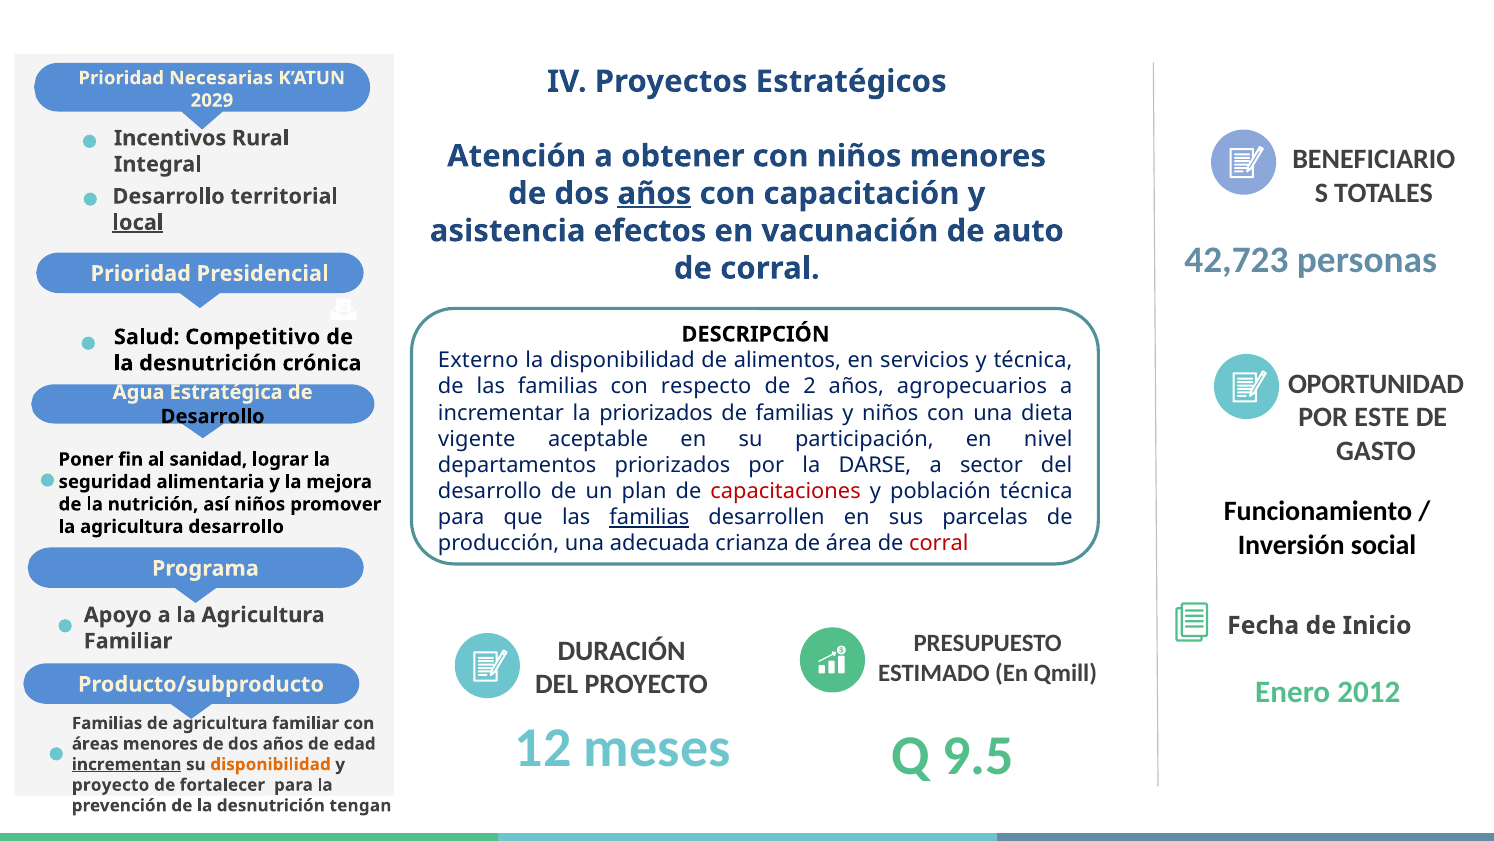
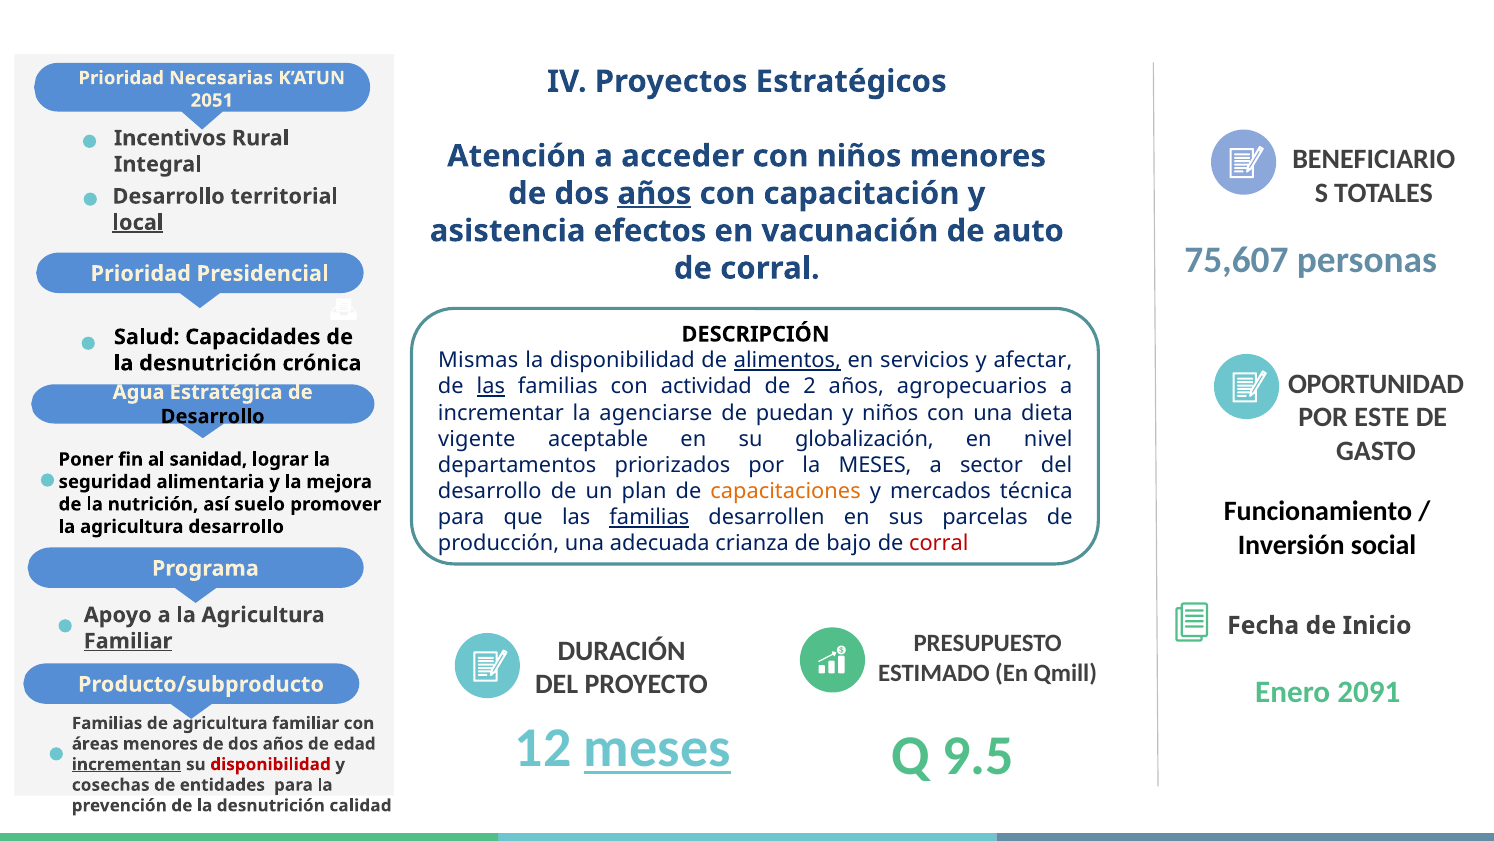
2029: 2029 -> 2051
obtener: obtener -> acceder
42,723: 42,723 -> 75,607
Competitivo: Competitivo -> Capacidades
Externo: Externo -> Mismas
alimentos underline: none -> present
y técnica: técnica -> afectar
las at (491, 386) underline: none -> present
respecto: respecto -> actividad
la priorizados: priorizados -> agenciarse
de familias: familias -> puedan
participación: participación -> globalización
la DARSE: DARSE -> MESES
capacitaciones colour: red -> orange
población: población -> mercados
así niños: niños -> suelo
área: área -> bajo
Familiar at (128, 641) underline: none -> present
2012: 2012 -> 2091
meses at (657, 748) underline: none -> present
disponibilidad at (271, 764) colour: orange -> red
proyecto at (111, 785): proyecto -> cosechas
fortalecer: fortalecer -> entidades
tengan: tengan -> calidad
